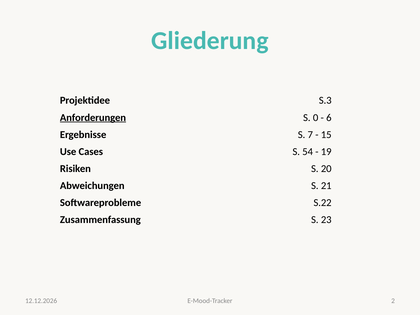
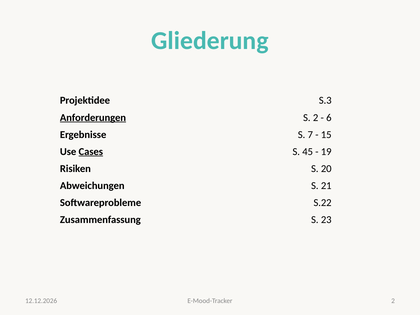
S 0: 0 -> 2
Cases underline: none -> present
54: 54 -> 45
